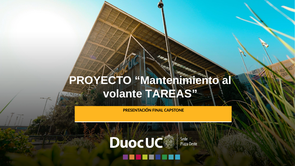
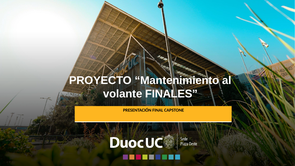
TAREAS: TAREAS -> FINALES
